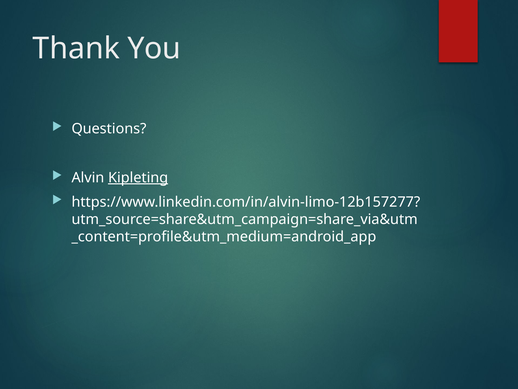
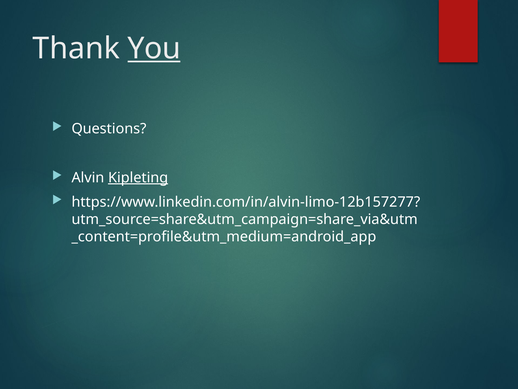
You underline: none -> present
